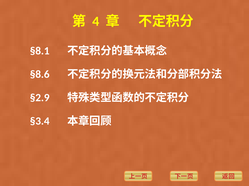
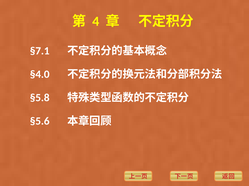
§8.1: §8.1 -> §7.1
§8.6: §8.6 -> §4.0
§2.9: §2.9 -> §5.8
§3.4: §3.4 -> §5.6
